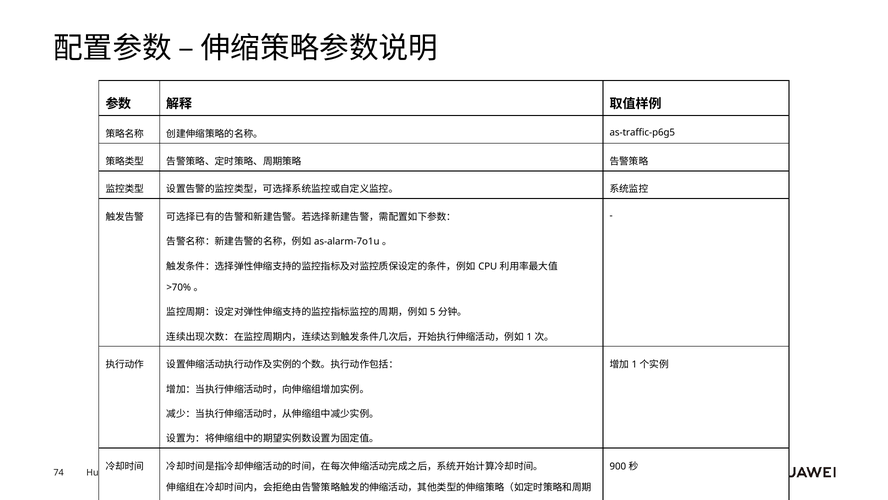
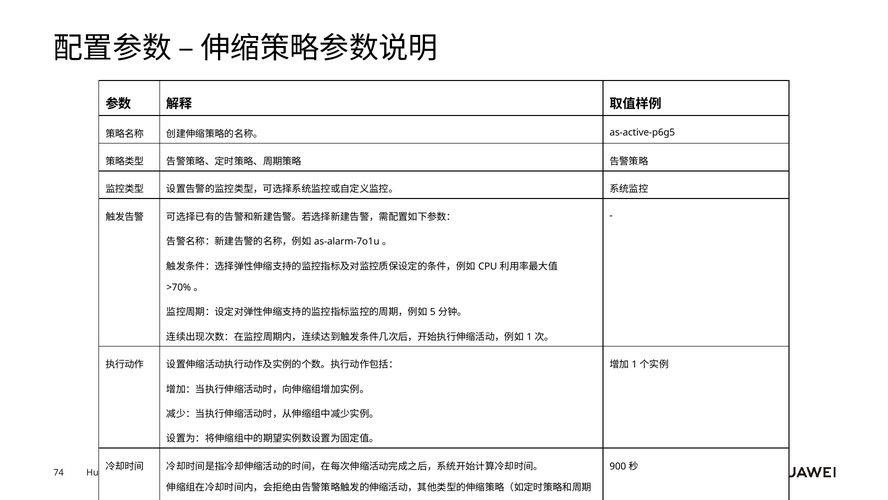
as-traffic-p6g5: as-traffic-p6g5 -> as-active-p6g5
